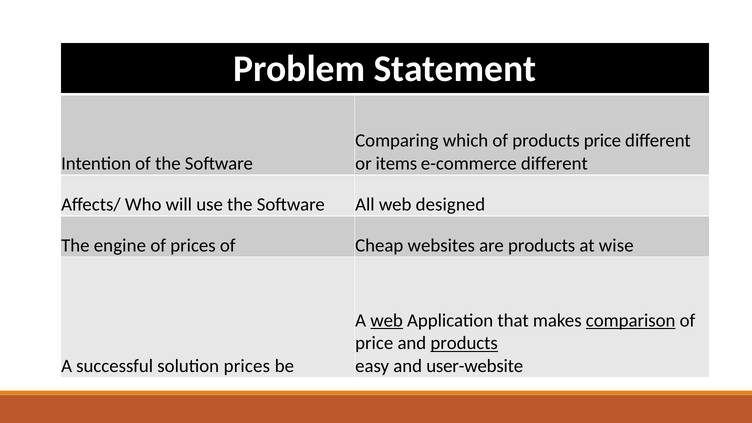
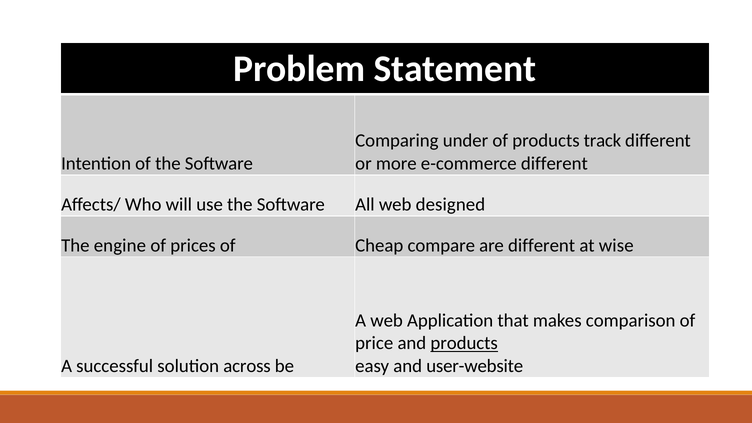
which: which -> under
products price: price -> track
items: items -> more
websites: websites -> compare
are products: products -> different
web at (387, 320) underline: present -> none
comparison underline: present -> none
solution prices: prices -> across
